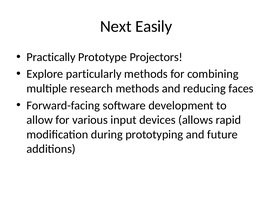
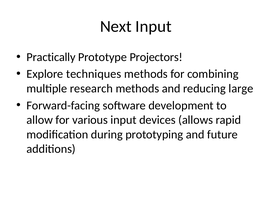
Next Easily: Easily -> Input
particularly: particularly -> techniques
faces: faces -> large
